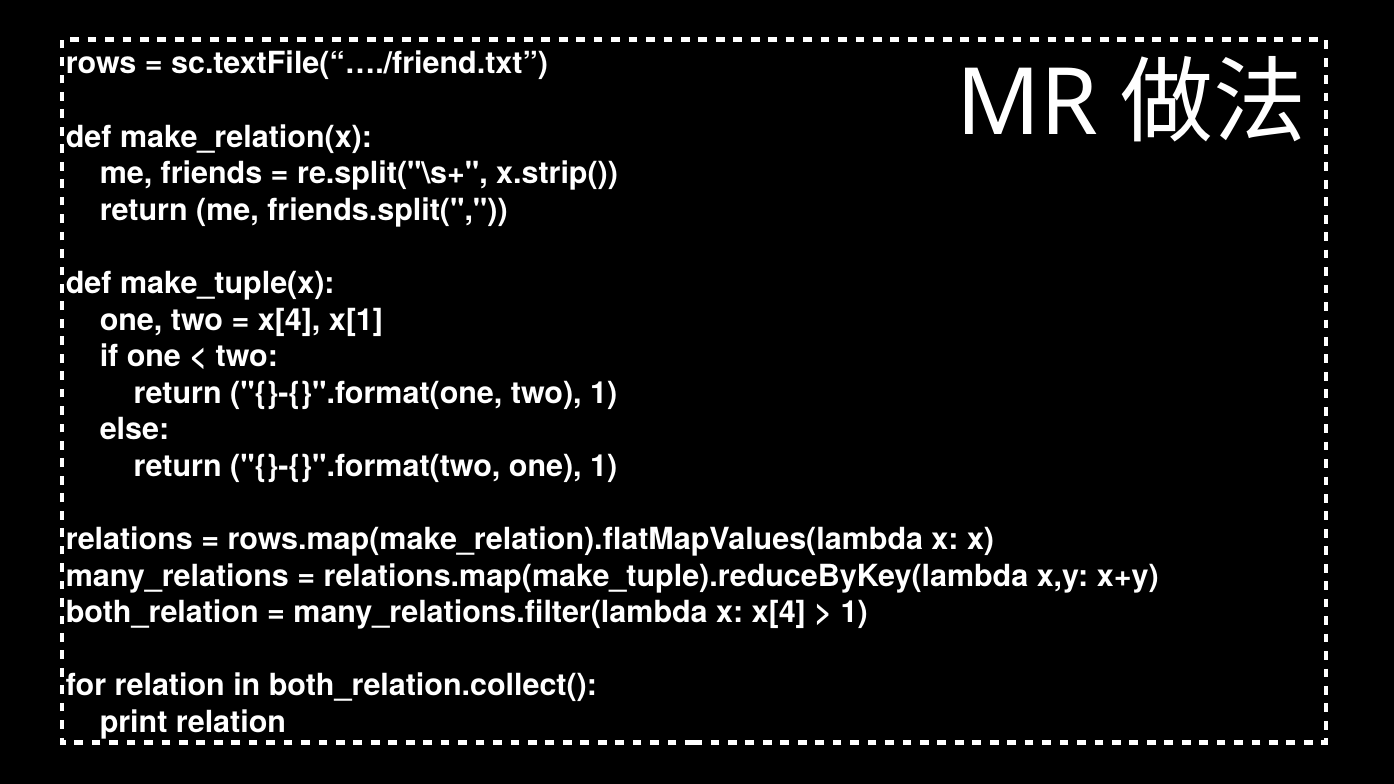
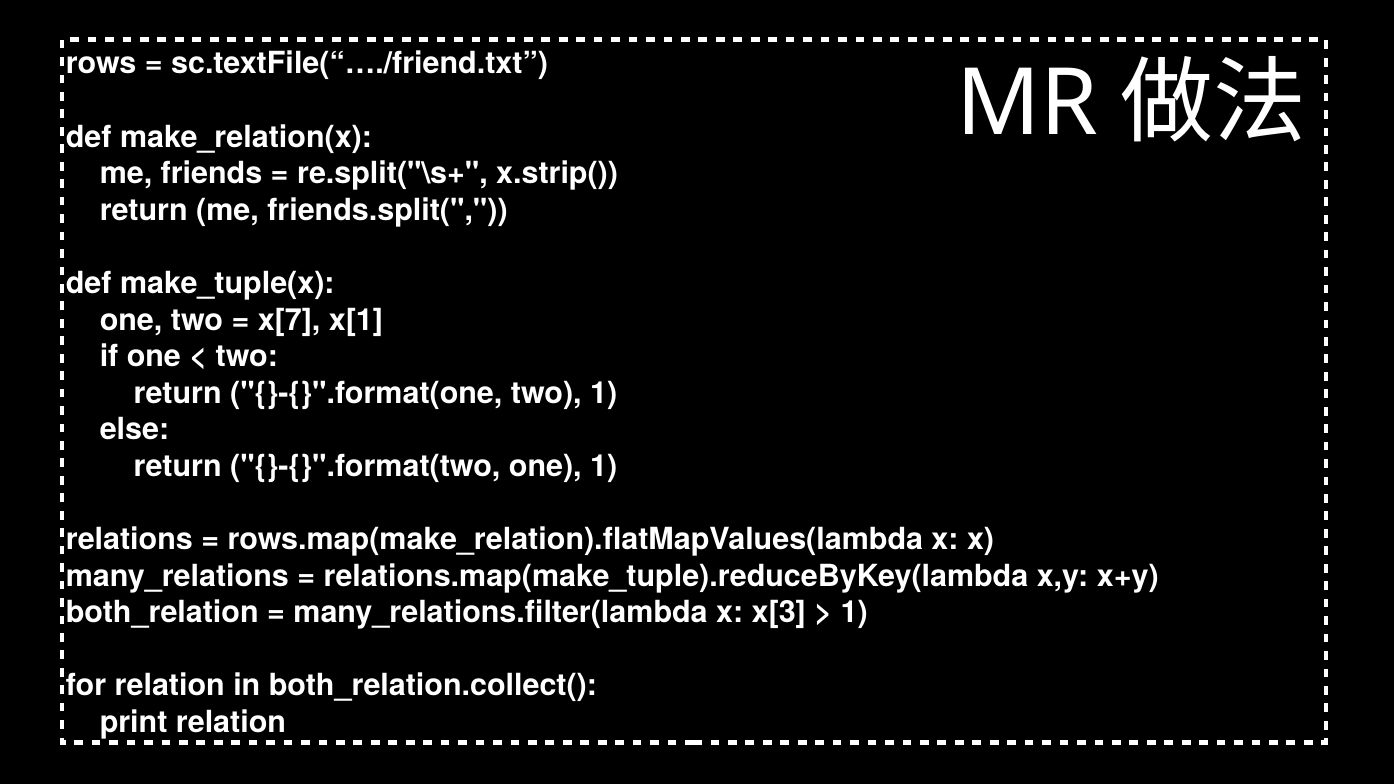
x[4 at (289, 320): x[4 -> x[7
x x[4: x[4 -> x[3
